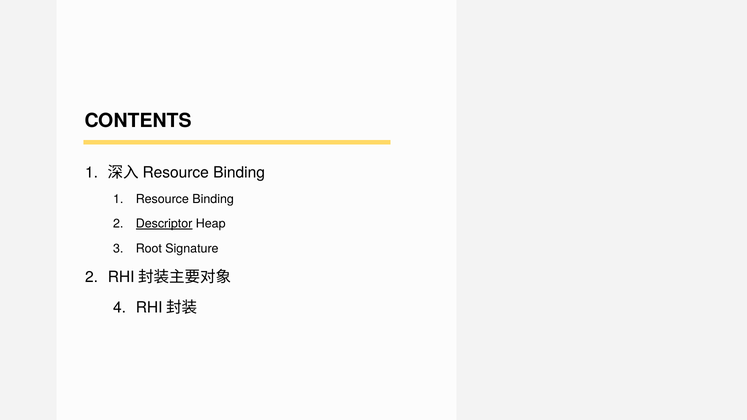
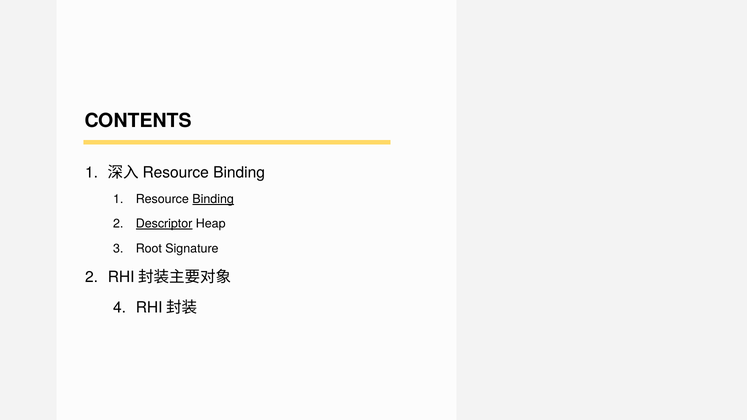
Binding at (213, 199) underline: none -> present
